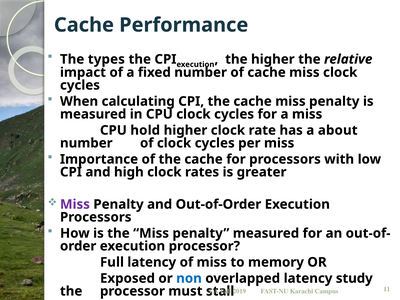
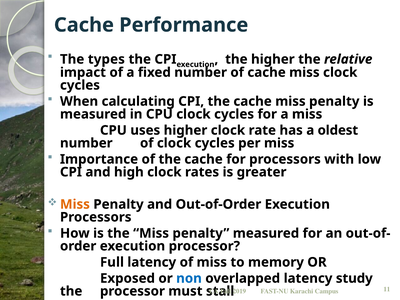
hold: hold -> uses
about: about -> oldest
Miss at (75, 204) colour: purple -> orange
